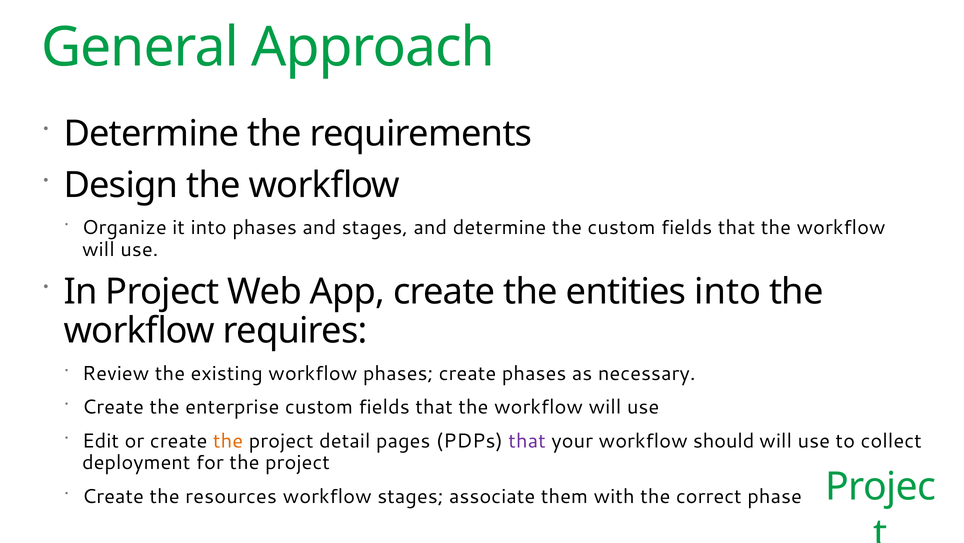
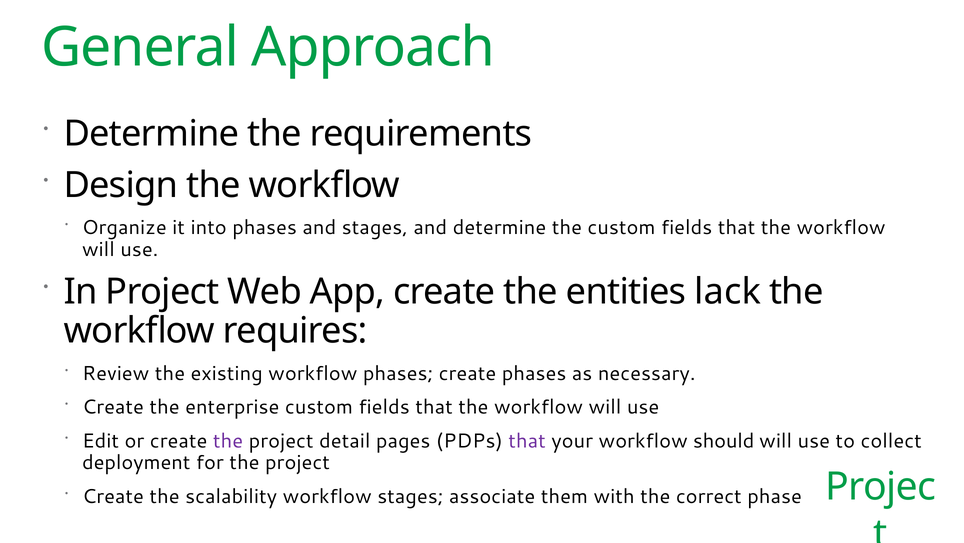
entities into: into -> lack
the at (228, 442) colour: orange -> purple
resources: resources -> scalability
